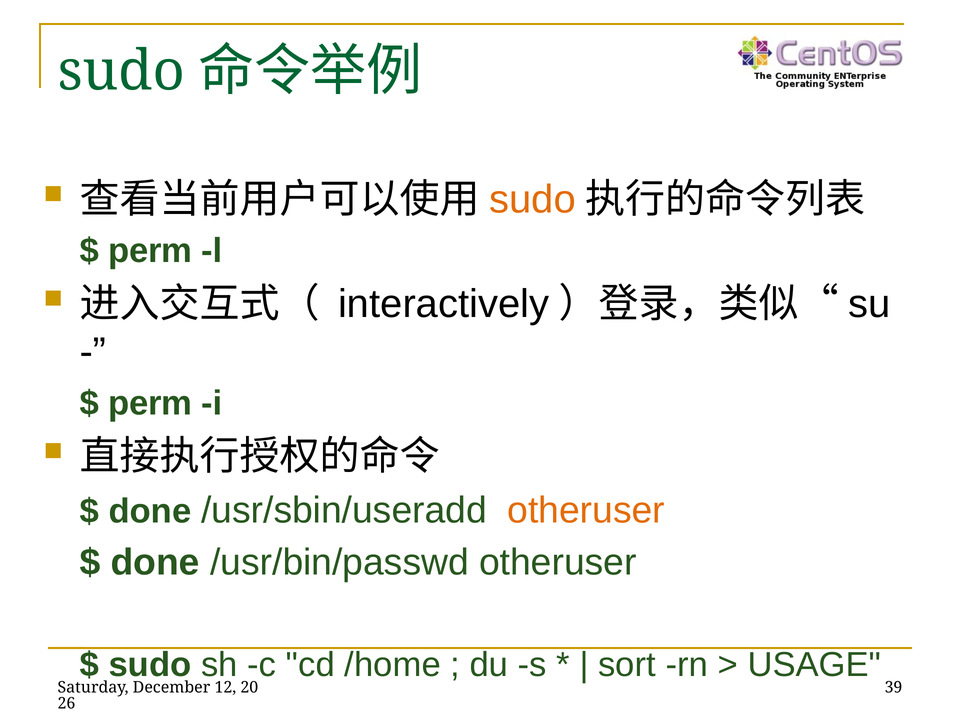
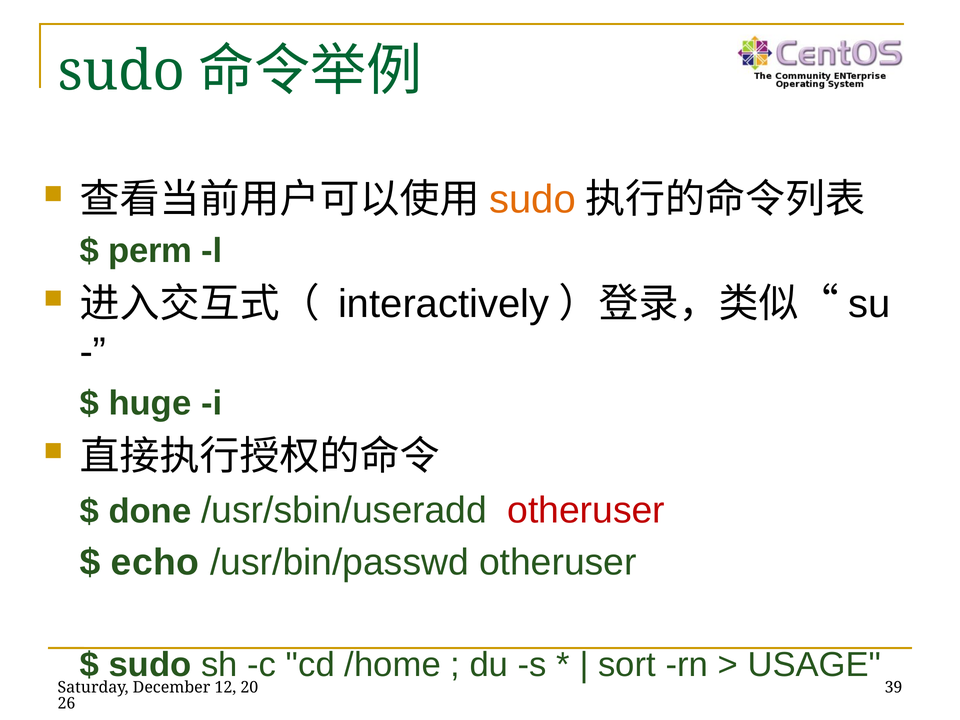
perm at (150, 403): perm -> huge
otheruser at (586, 510) colour: orange -> red
done at (155, 563): done -> echo
